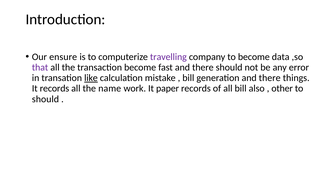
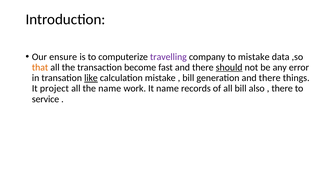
to become: become -> mistake
that colour: purple -> orange
should at (229, 67) underline: none -> present
It records: records -> project
It paper: paper -> name
other at (282, 88): other -> there
should at (45, 99): should -> service
